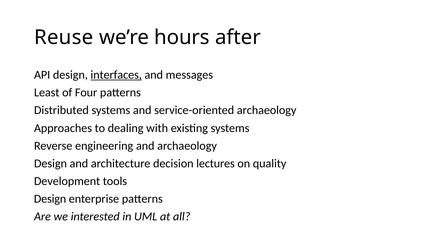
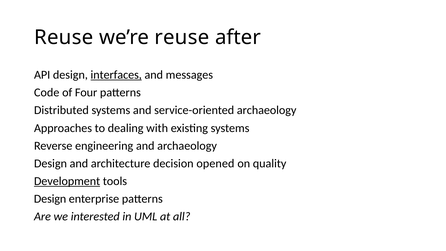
we’re hours: hours -> reuse
Least: Least -> Code
lectures: lectures -> opened
Development underline: none -> present
